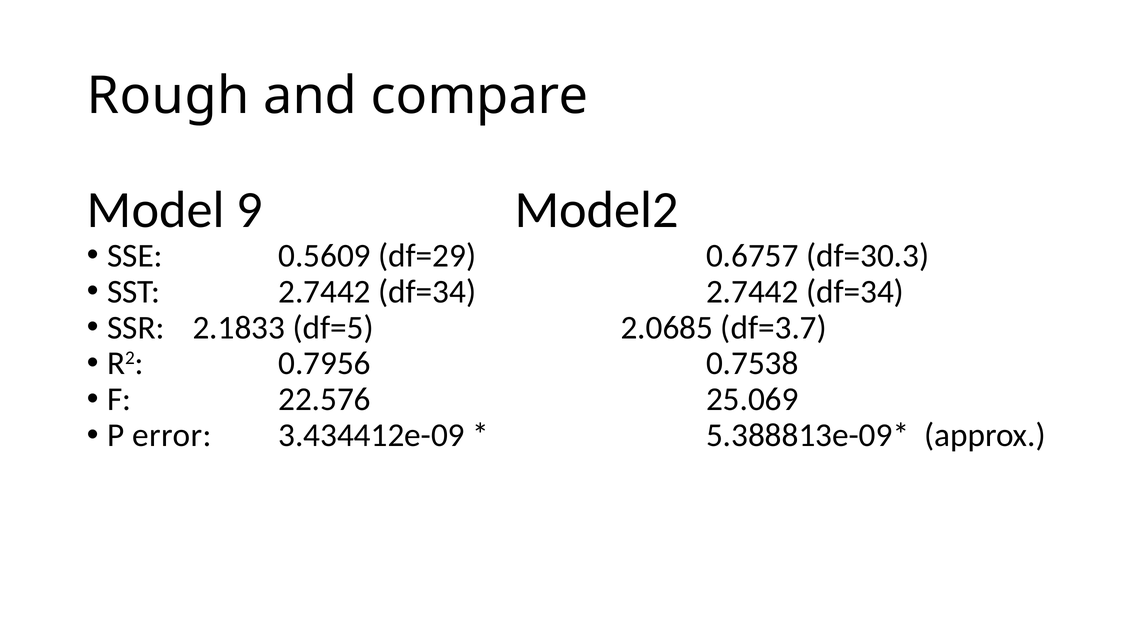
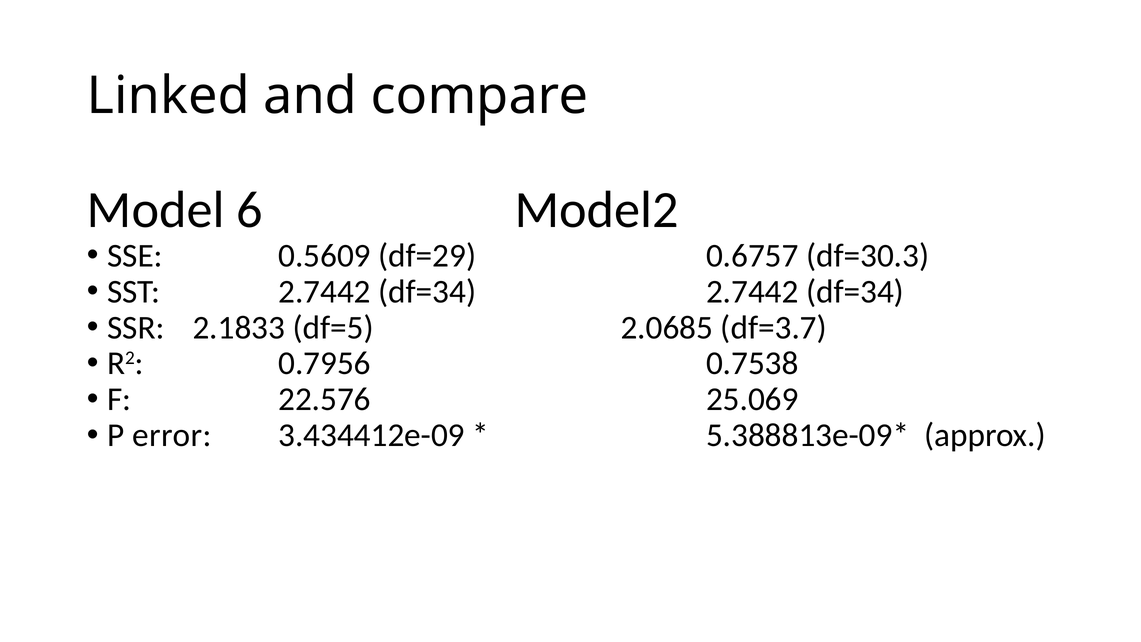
Rough: Rough -> Linked
9: 9 -> 6
